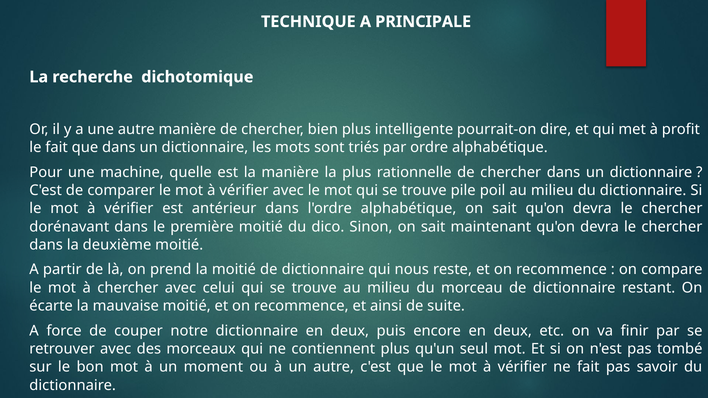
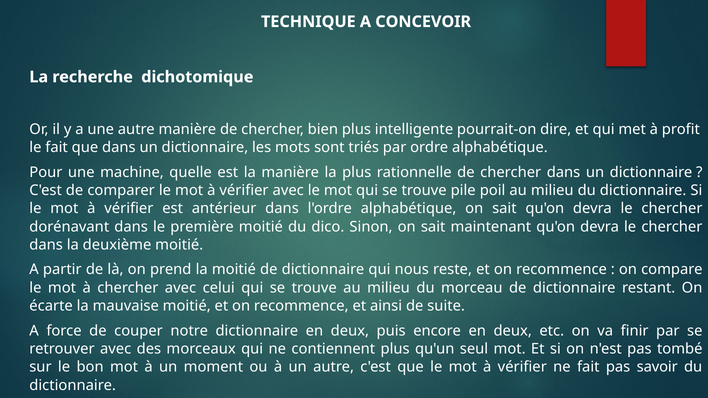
PRINCIPALE: PRINCIPALE -> CONCEVOIR
